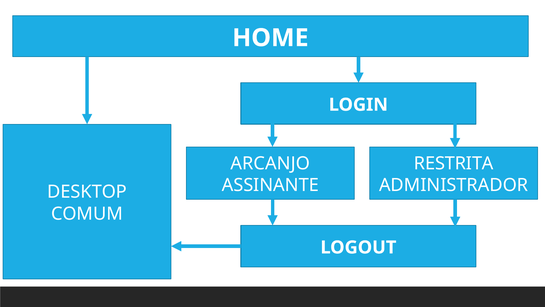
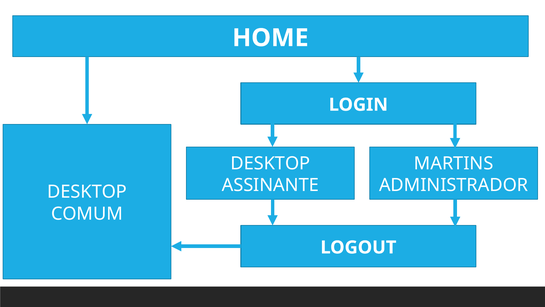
ARCANJO at (270, 163): ARCANJO -> DESKTOP
RESTRITA: RESTRITA -> MARTINS
